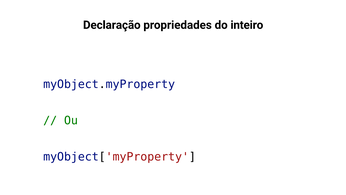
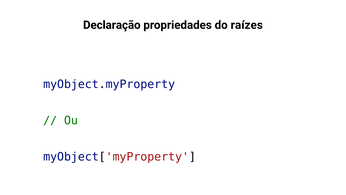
inteiro: inteiro -> raízes
